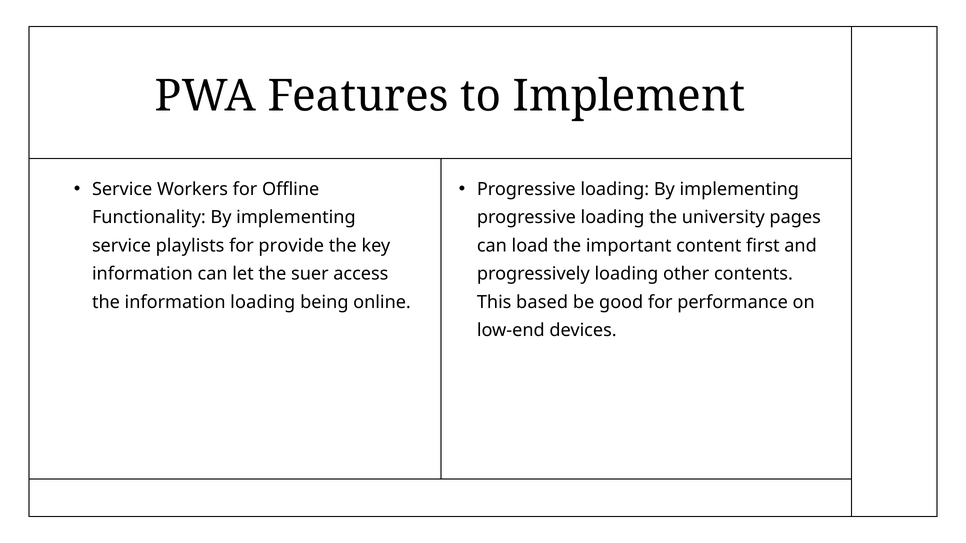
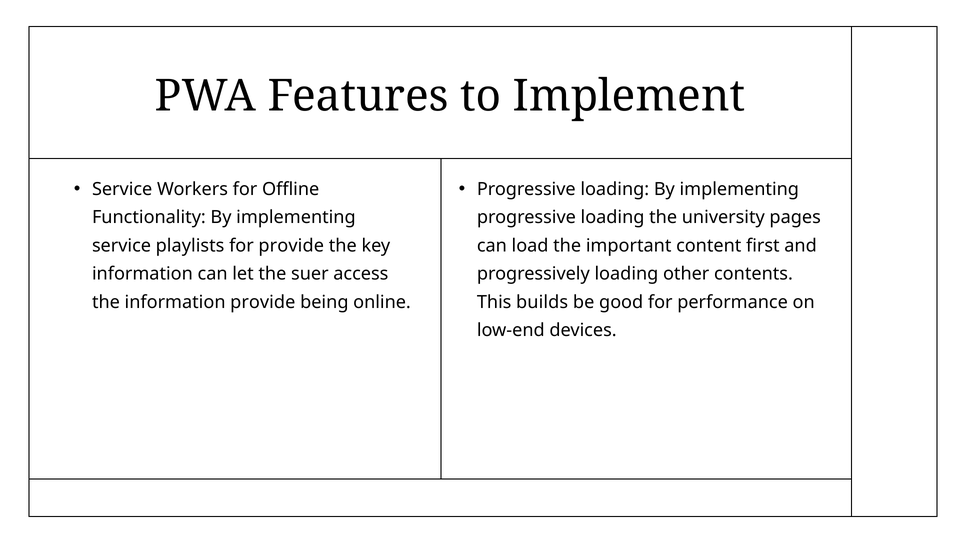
information loading: loading -> provide
based: based -> builds
